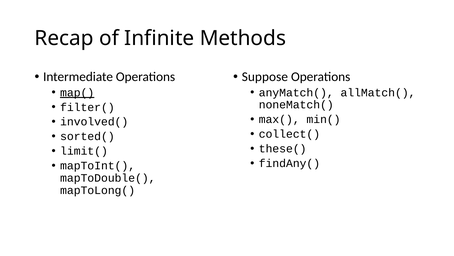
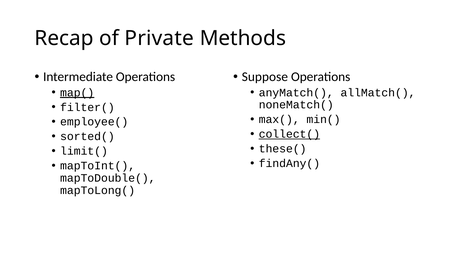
Infinite: Infinite -> Private
involved(: involved( -> employee(
collect( underline: none -> present
